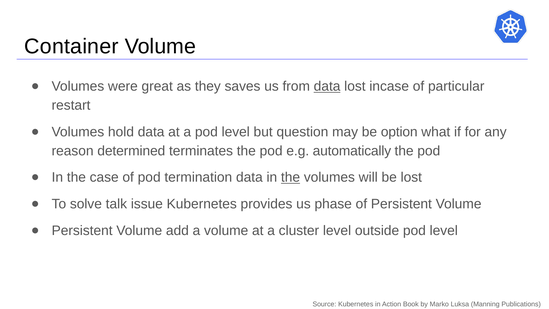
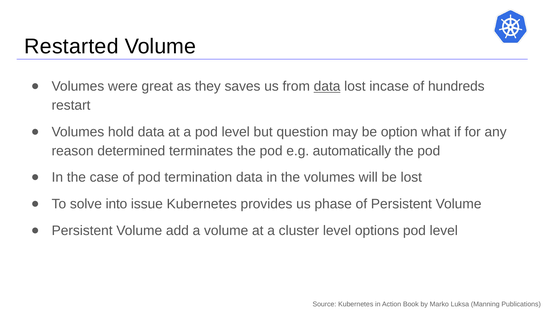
Container: Container -> Restarted
particular: particular -> hundreds
the at (291, 177) underline: present -> none
talk: talk -> into
outside: outside -> options
